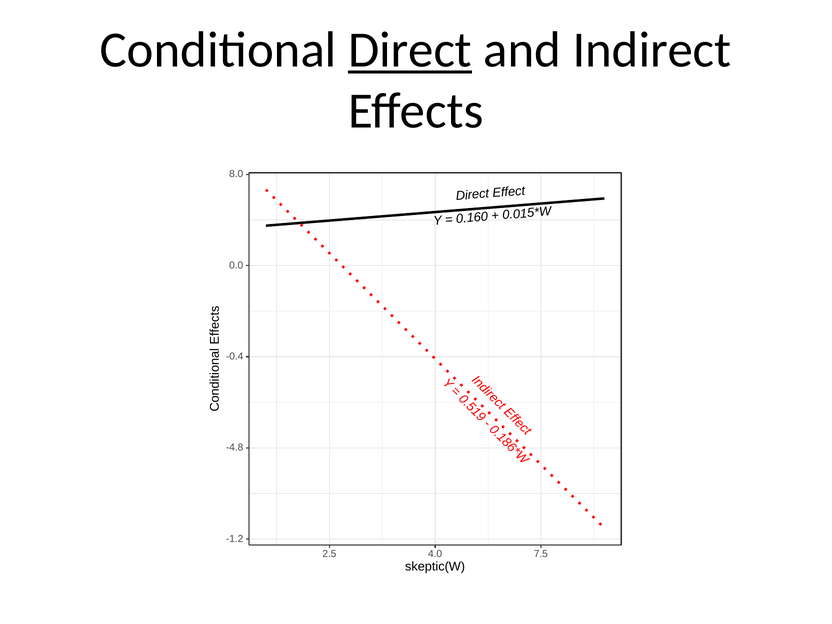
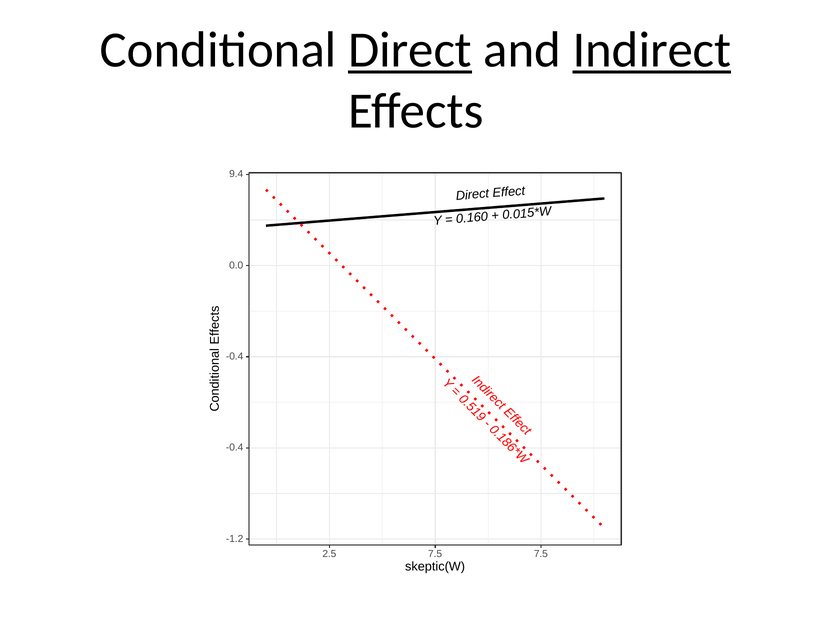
Indirect underline: none -> present
8.0: 8.0 -> 9.4
-4.8 at (235, 448): -4.8 -> -0.4
2.5 4.0: 4.0 -> 7.5
